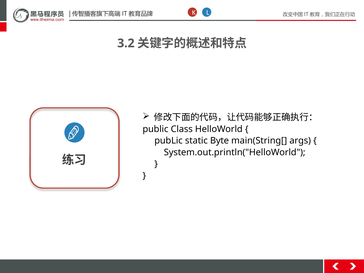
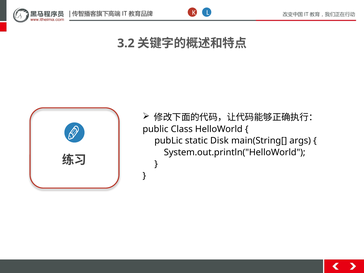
Byte: Byte -> Disk
